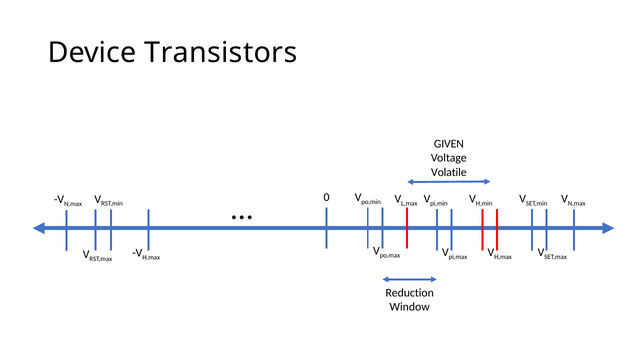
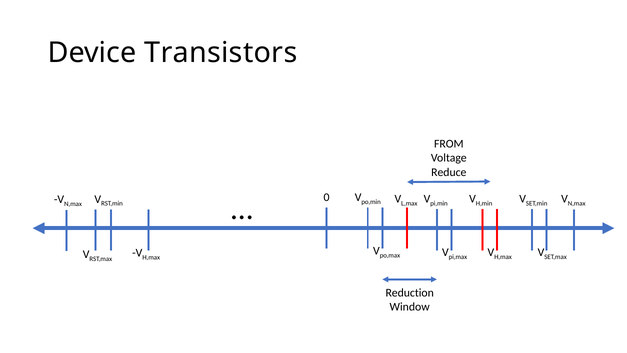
GIVEN: GIVEN -> FROM
Volatile: Volatile -> Reduce
